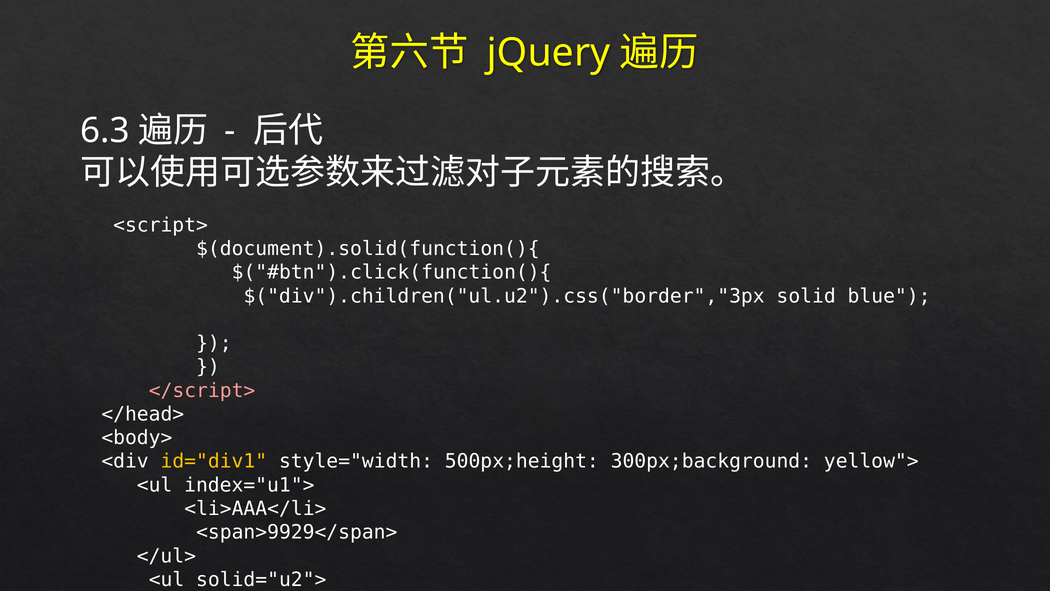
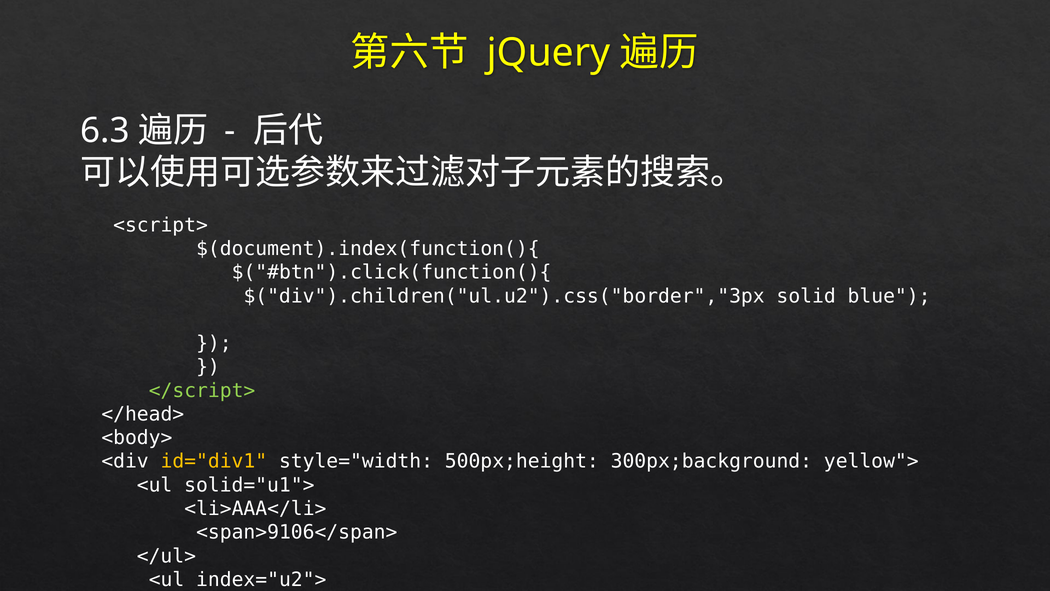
$(document).solid(function(){: $(document).solid(function(){ -> $(document).index(function(){
</script> colour: pink -> light green
index="u1">: index="u1"> -> solid="u1">
<span>9929</span>: <span>9929</span> -> <span>9106</span>
solid="u2">: solid="u2"> -> index="u2">
